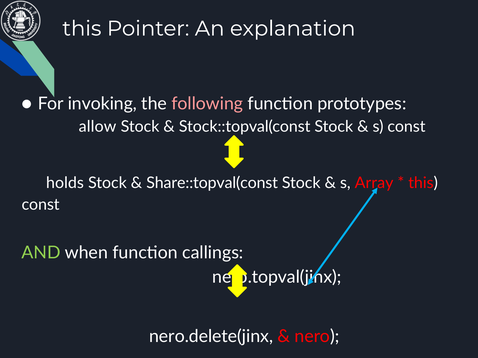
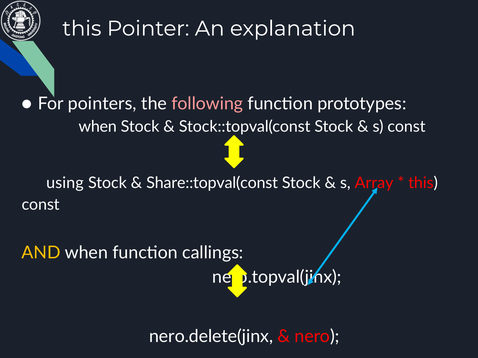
invoking: invoking -> pointers
allow at (98, 127): allow -> when
holds: holds -> using
AND colour: light green -> yellow
